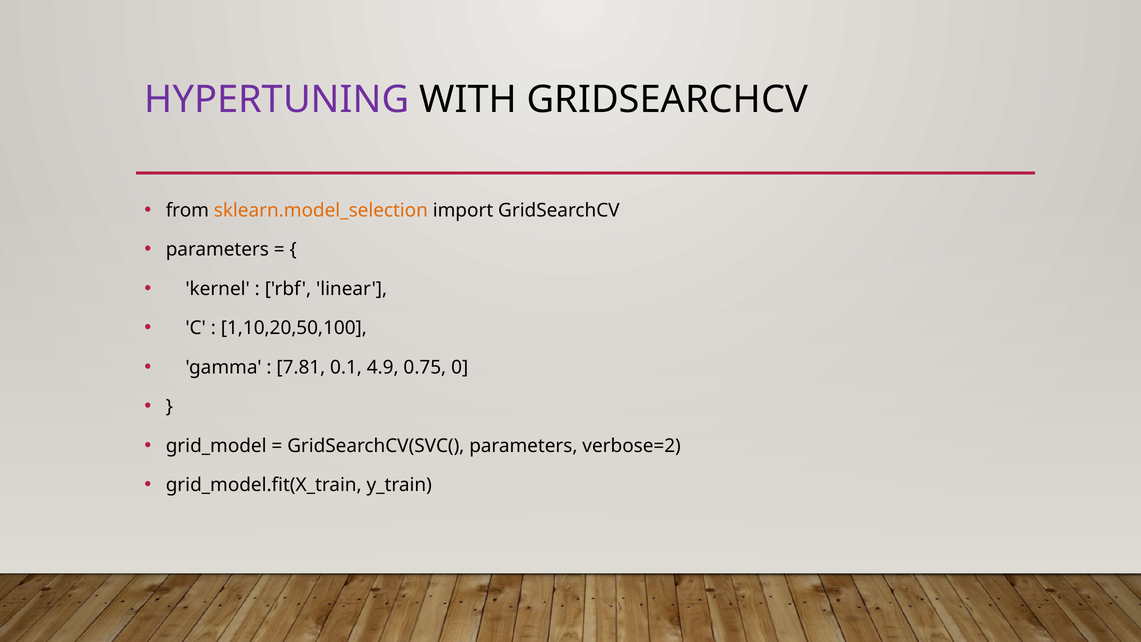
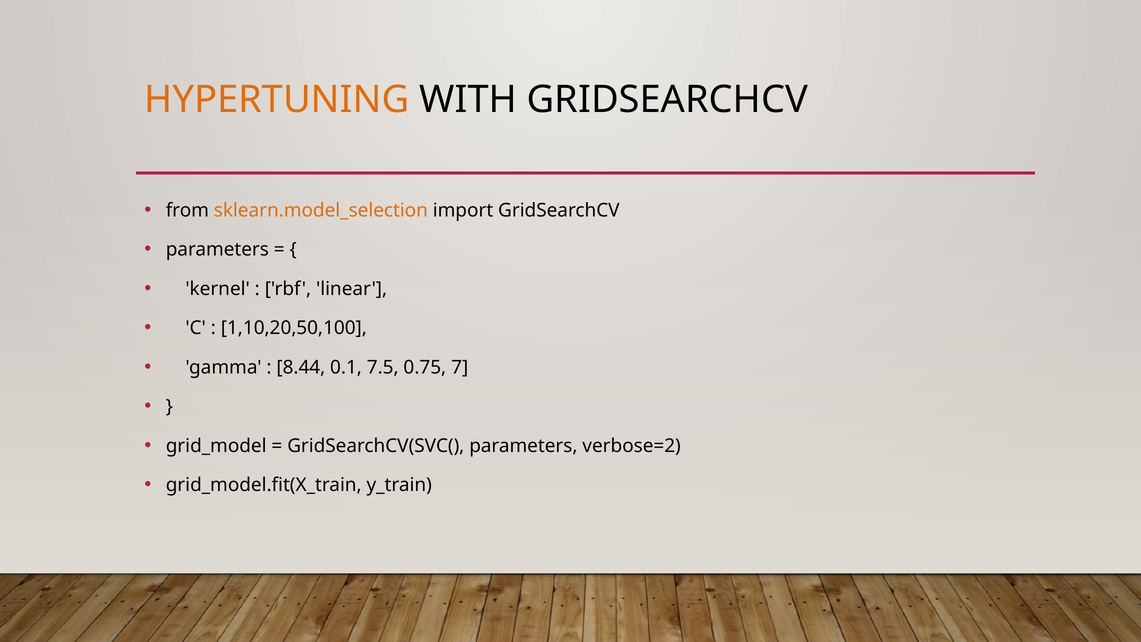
HYPERTUNING colour: purple -> orange
7.81: 7.81 -> 8.44
4.9: 4.9 -> 7.5
0: 0 -> 7
